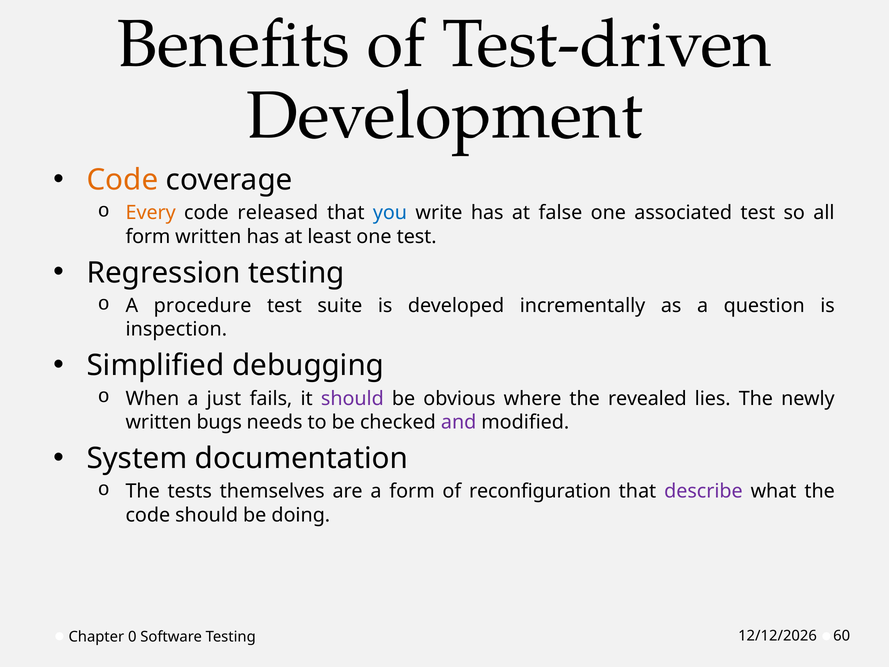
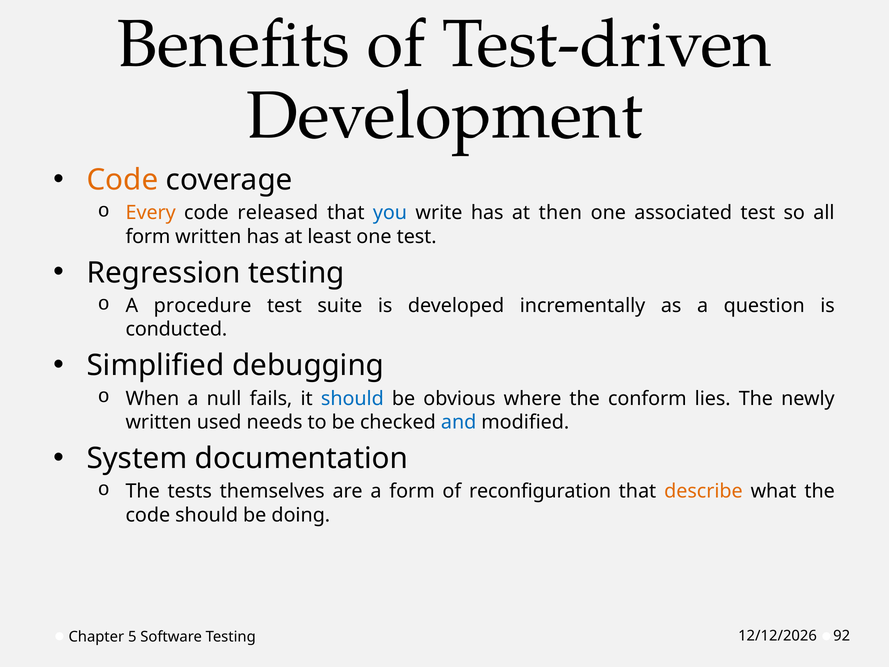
false: false -> then
inspection: inspection -> conducted
just: just -> null
should at (352, 398) colour: purple -> blue
revealed: revealed -> conform
bugs: bugs -> used
and colour: purple -> blue
describe colour: purple -> orange
0: 0 -> 5
60: 60 -> 92
